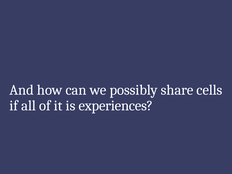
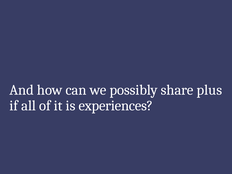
cells: cells -> plus
